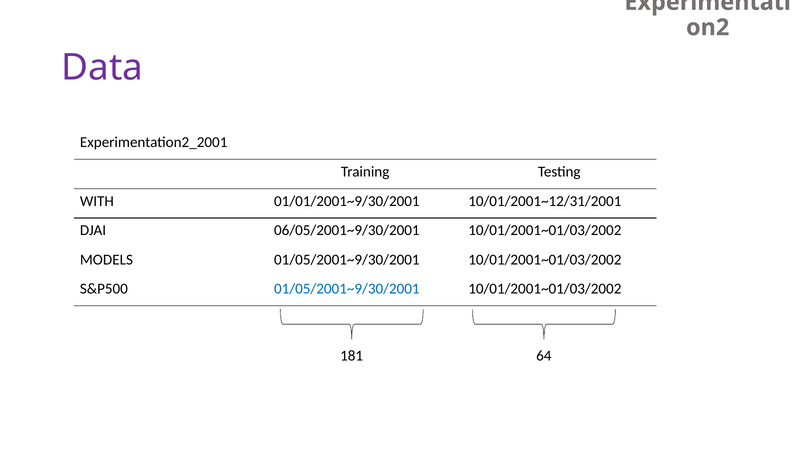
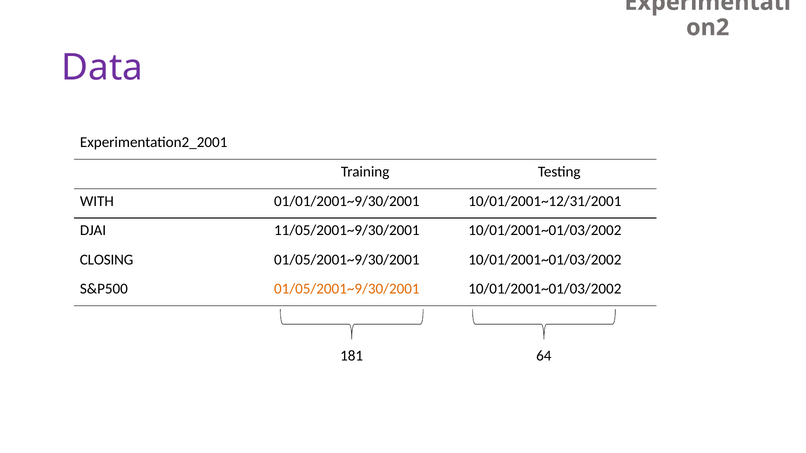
06/05/2001~9/30/2001: 06/05/2001~9/30/2001 -> 11/05/2001~9/30/2001
MODELS: MODELS -> CLOSING
01/05/2001~9/30/2001 at (347, 289) colour: blue -> orange
